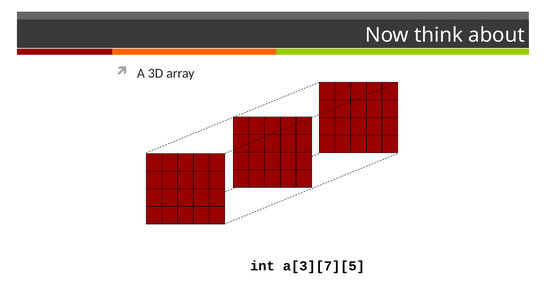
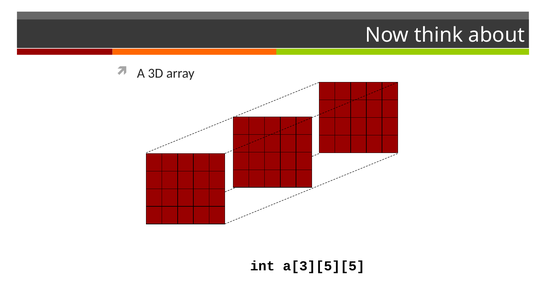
a[3][7][5: a[3][7][5 -> a[3][5][5
